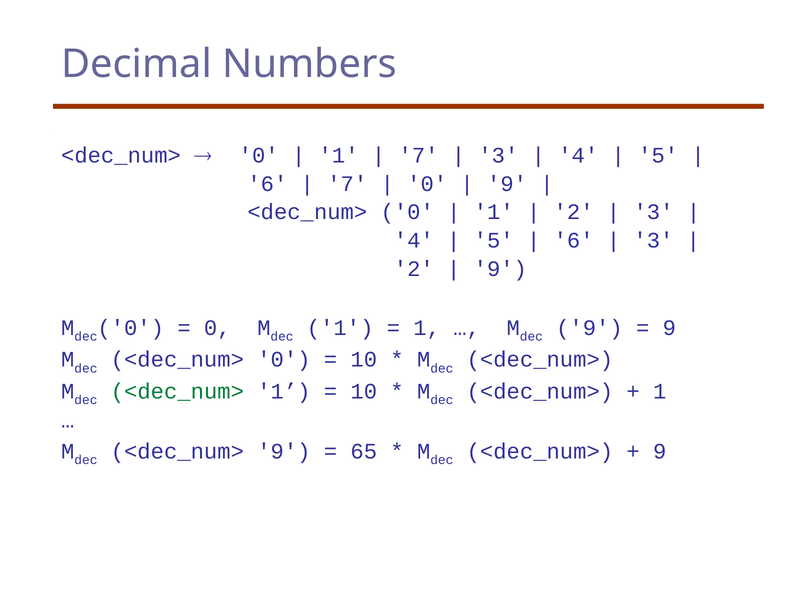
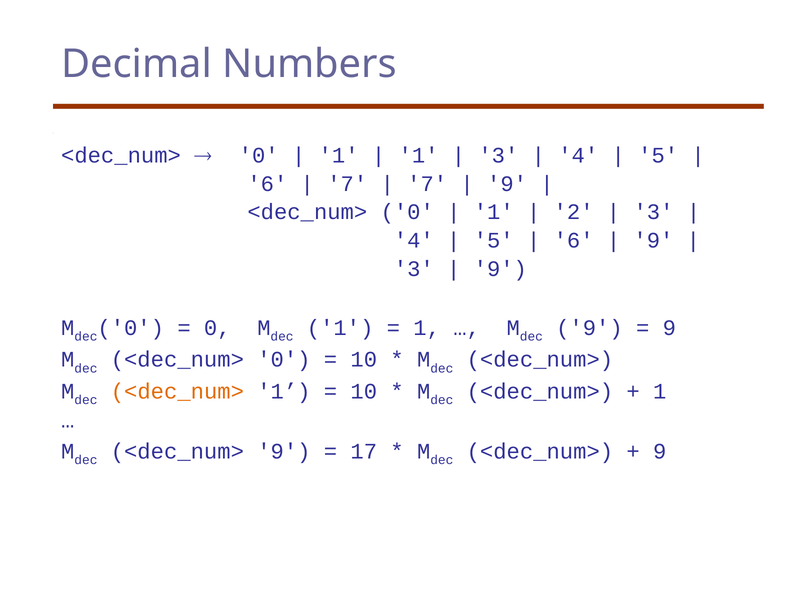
7 at (419, 155): 7 -> 1
0 at (427, 184): 0 -> 7
3 at (653, 240): 3 -> 9
2 at (414, 269): 2 -> 3
<dec_num> at (177, 391) colour: green -> orange
65: 65 -> 17
